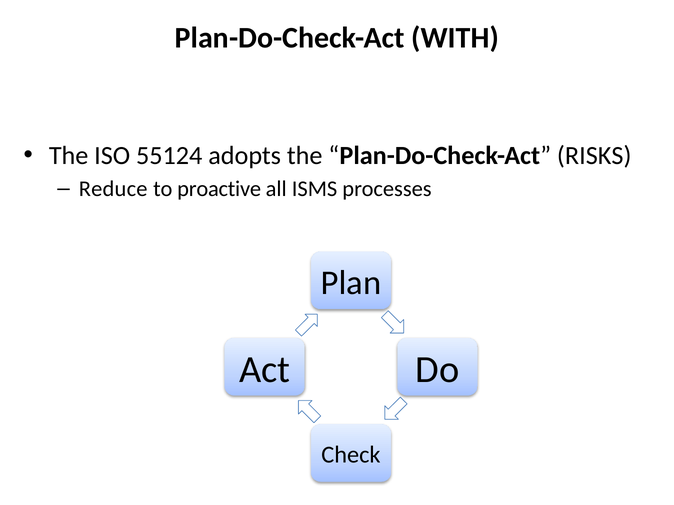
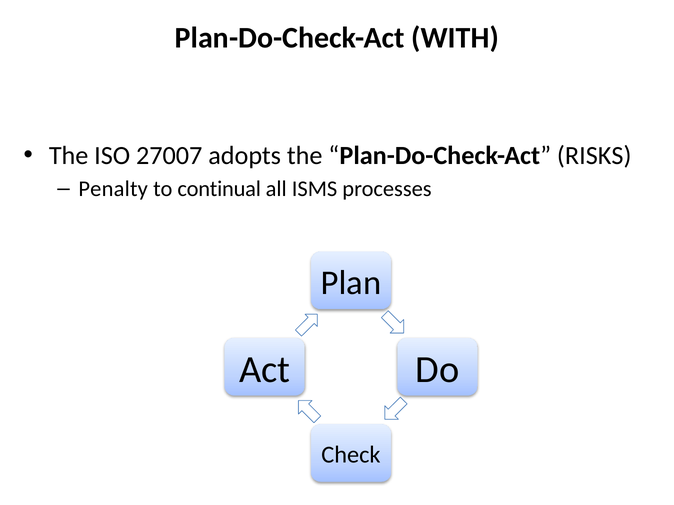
55124: 55124 -> 27007
Reduce: Reduce -> Penalty
proactive: proactive -> continual
